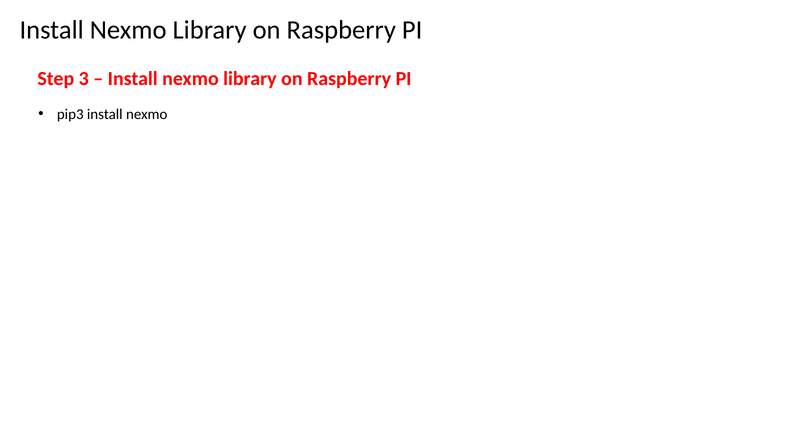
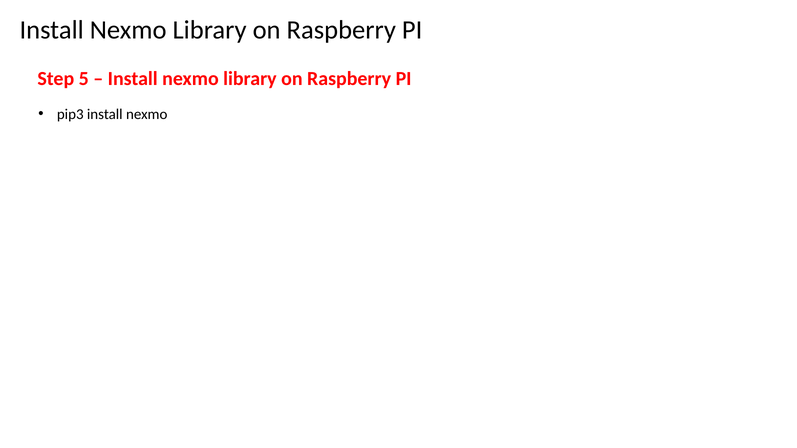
3: 3 -> 5
